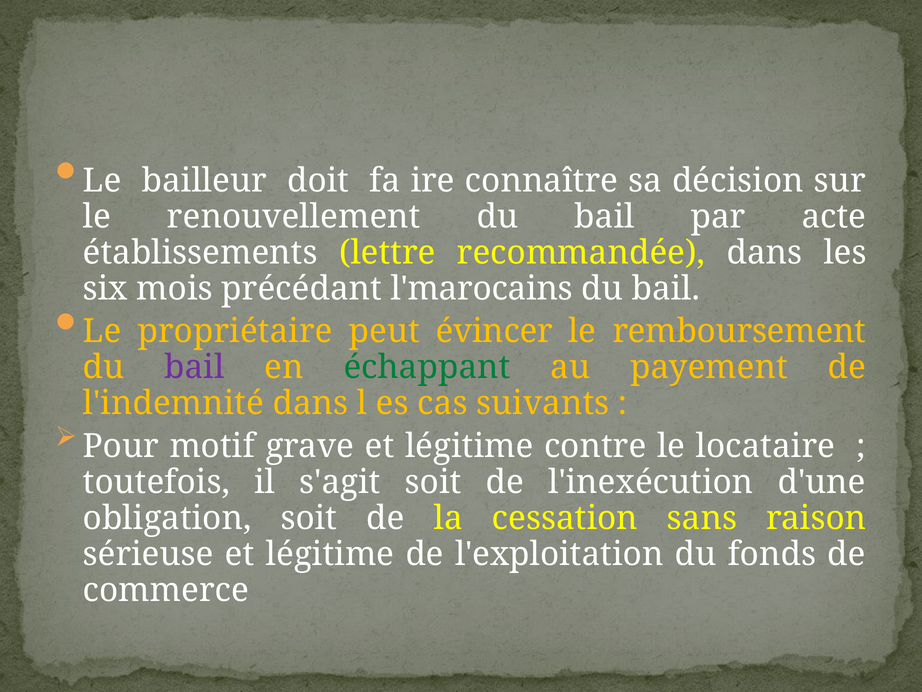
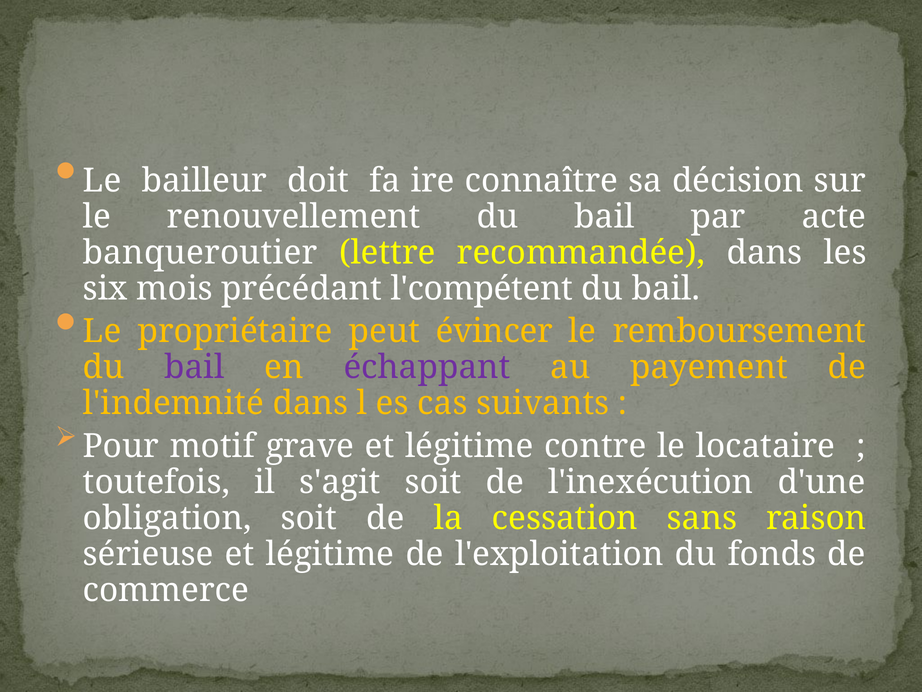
établissements: établissements -> banqueroutier
l'marocains: l'marocains -> l'compétent
échappant colour: green -> purple
